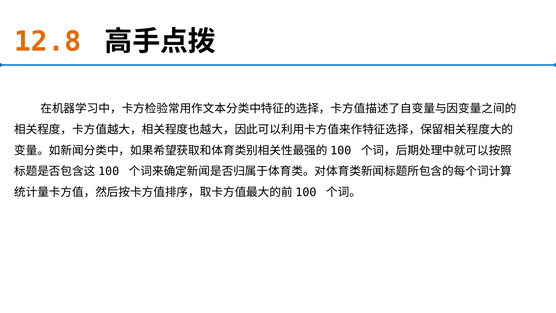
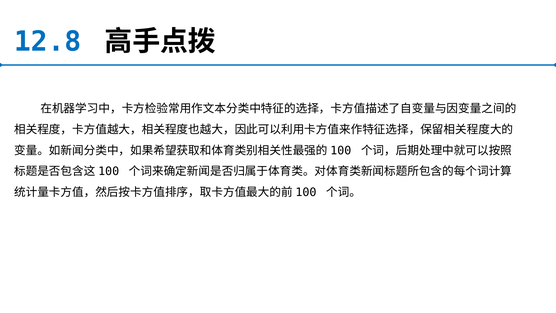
12.8 colour: orange -> blue
